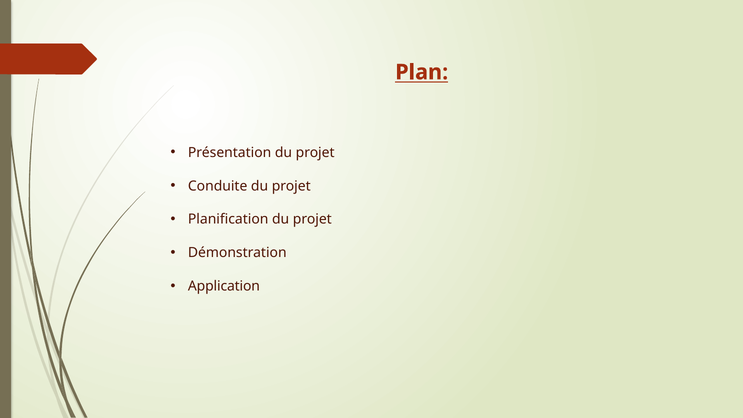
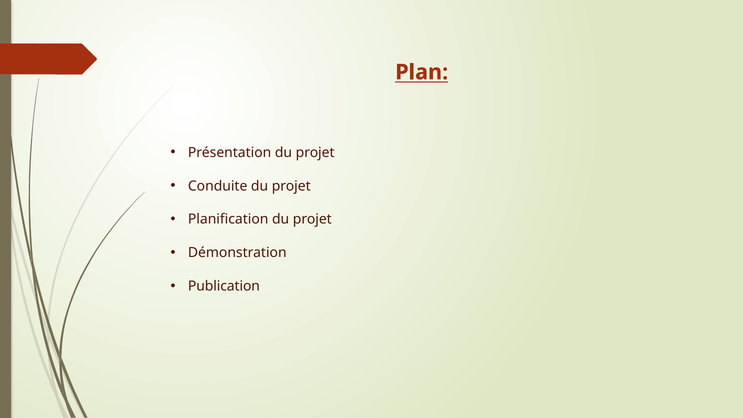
Application: Application -> Publication
